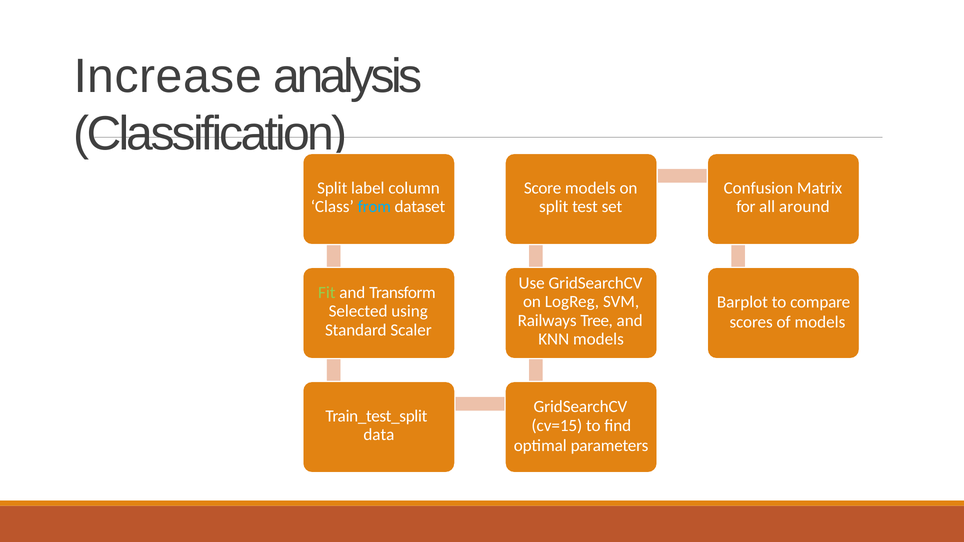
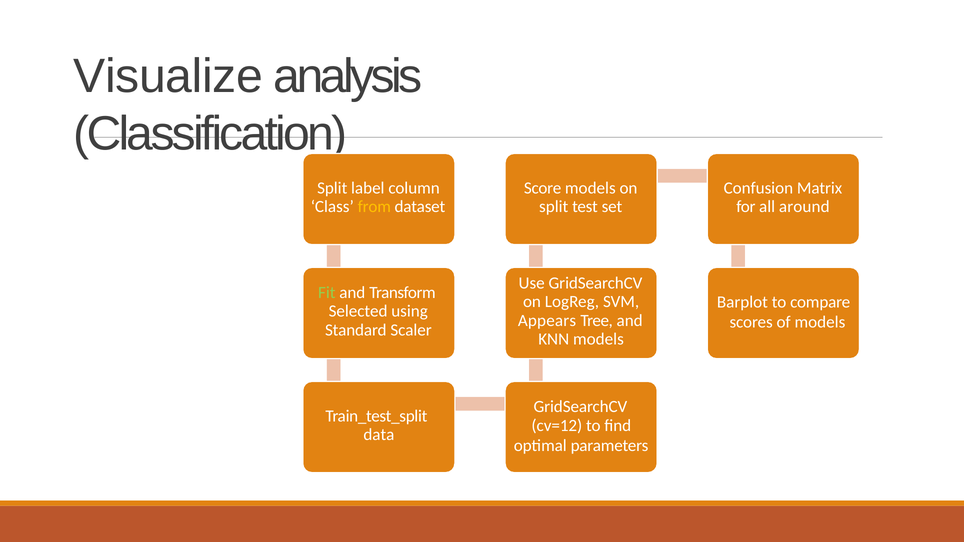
Increase: Increase -> Visualize
from colour: light blue -> yellow
Railways: Railways -> Appears
cv=15: cv=15 -> cv=12
